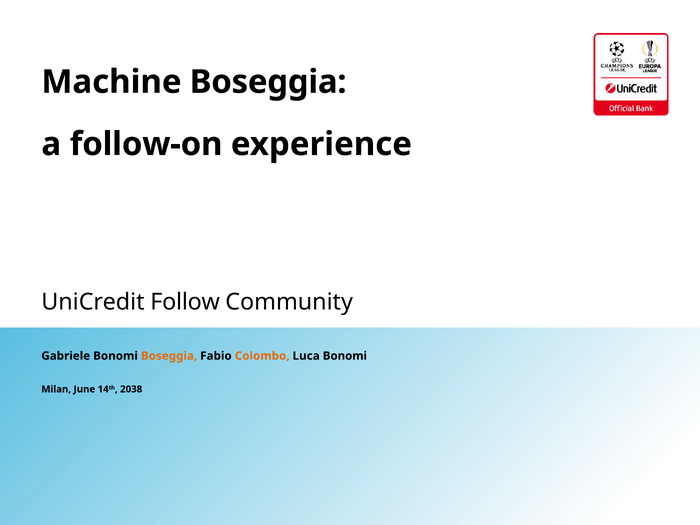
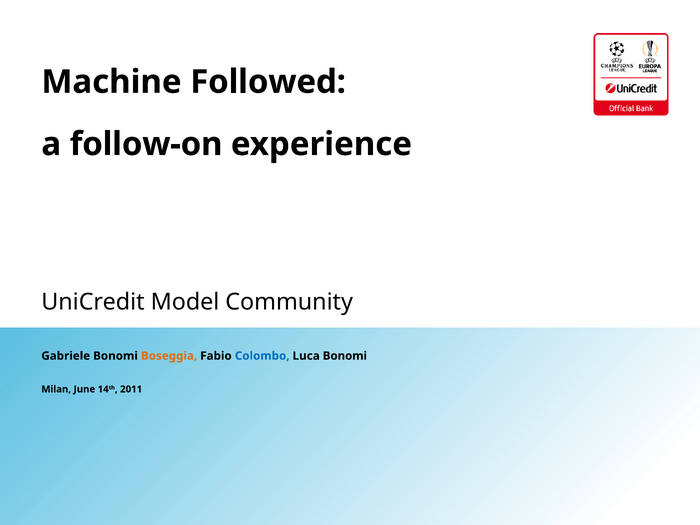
Machine Boseggia: Boseggia -> Followed
Follow: Follow -> Model
Colombo colour: orange -> blue
2038: 2038 -> 2011
